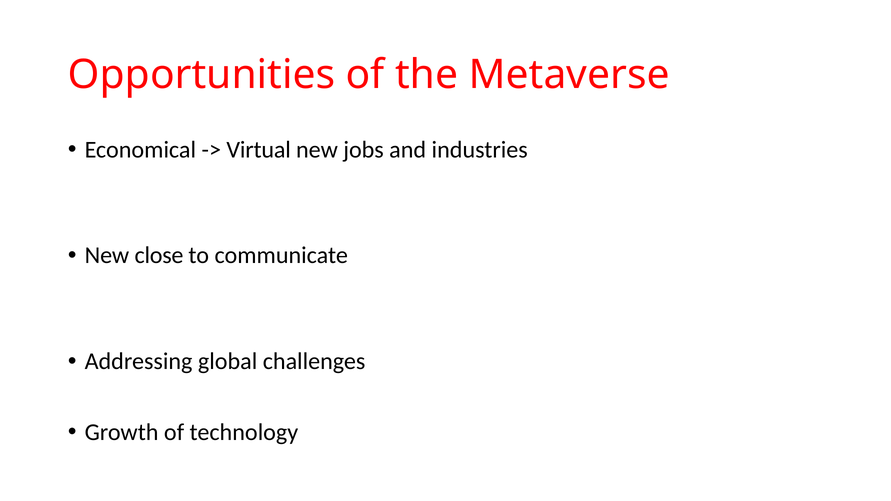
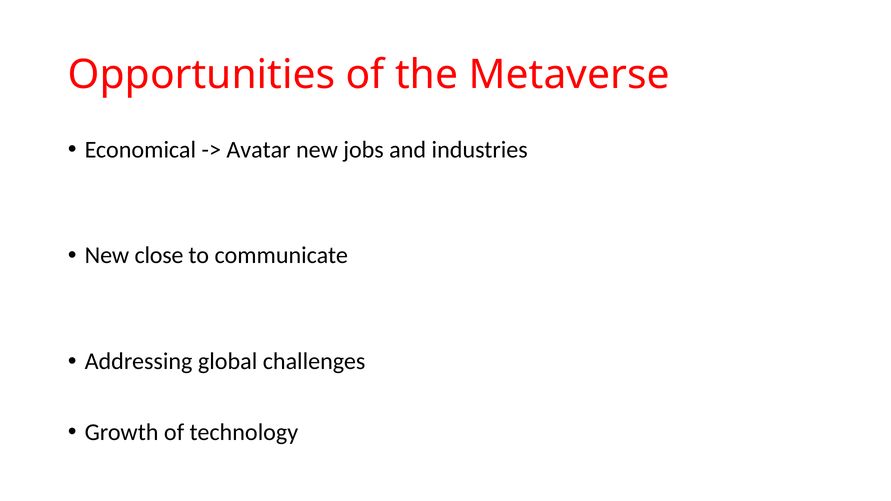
Virtual: Virtual -> Avatar
